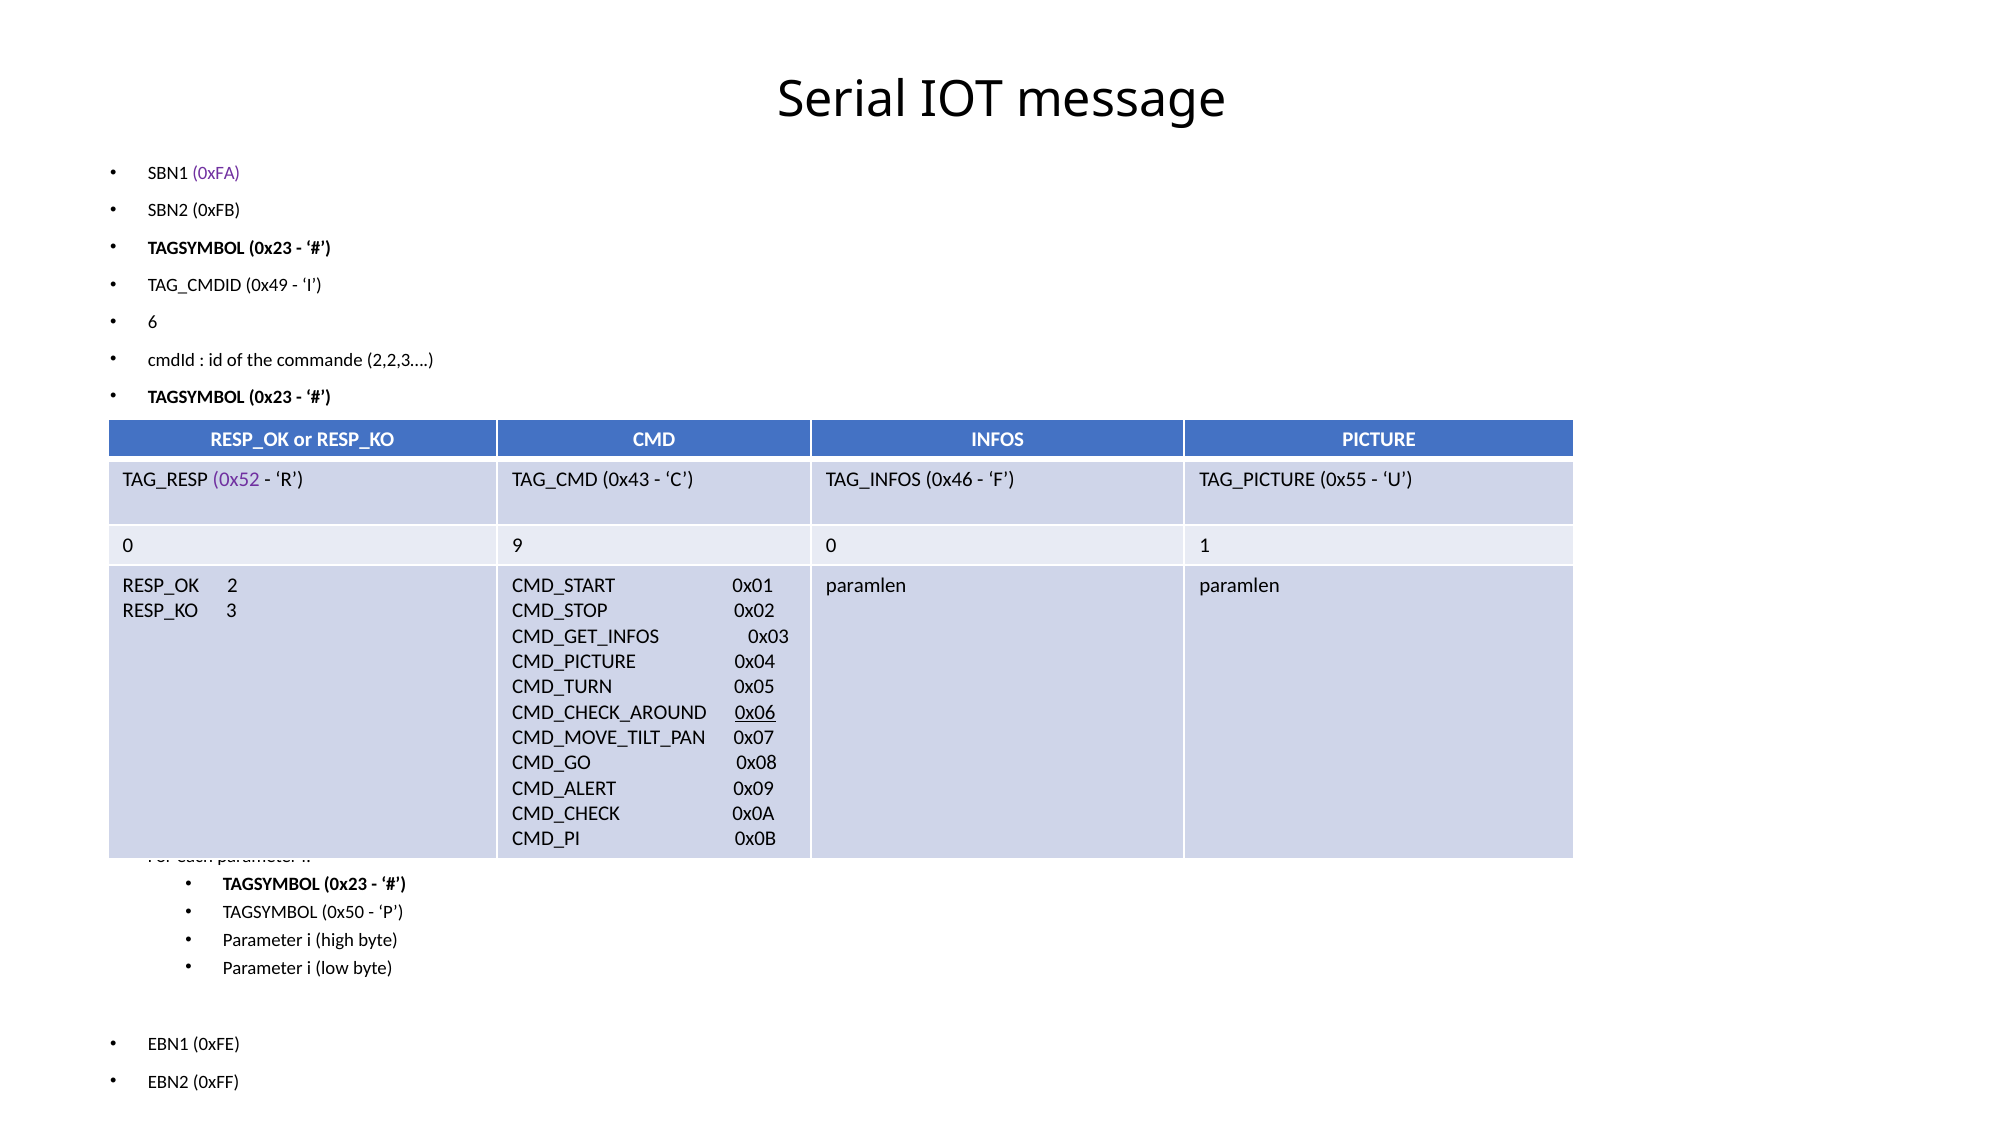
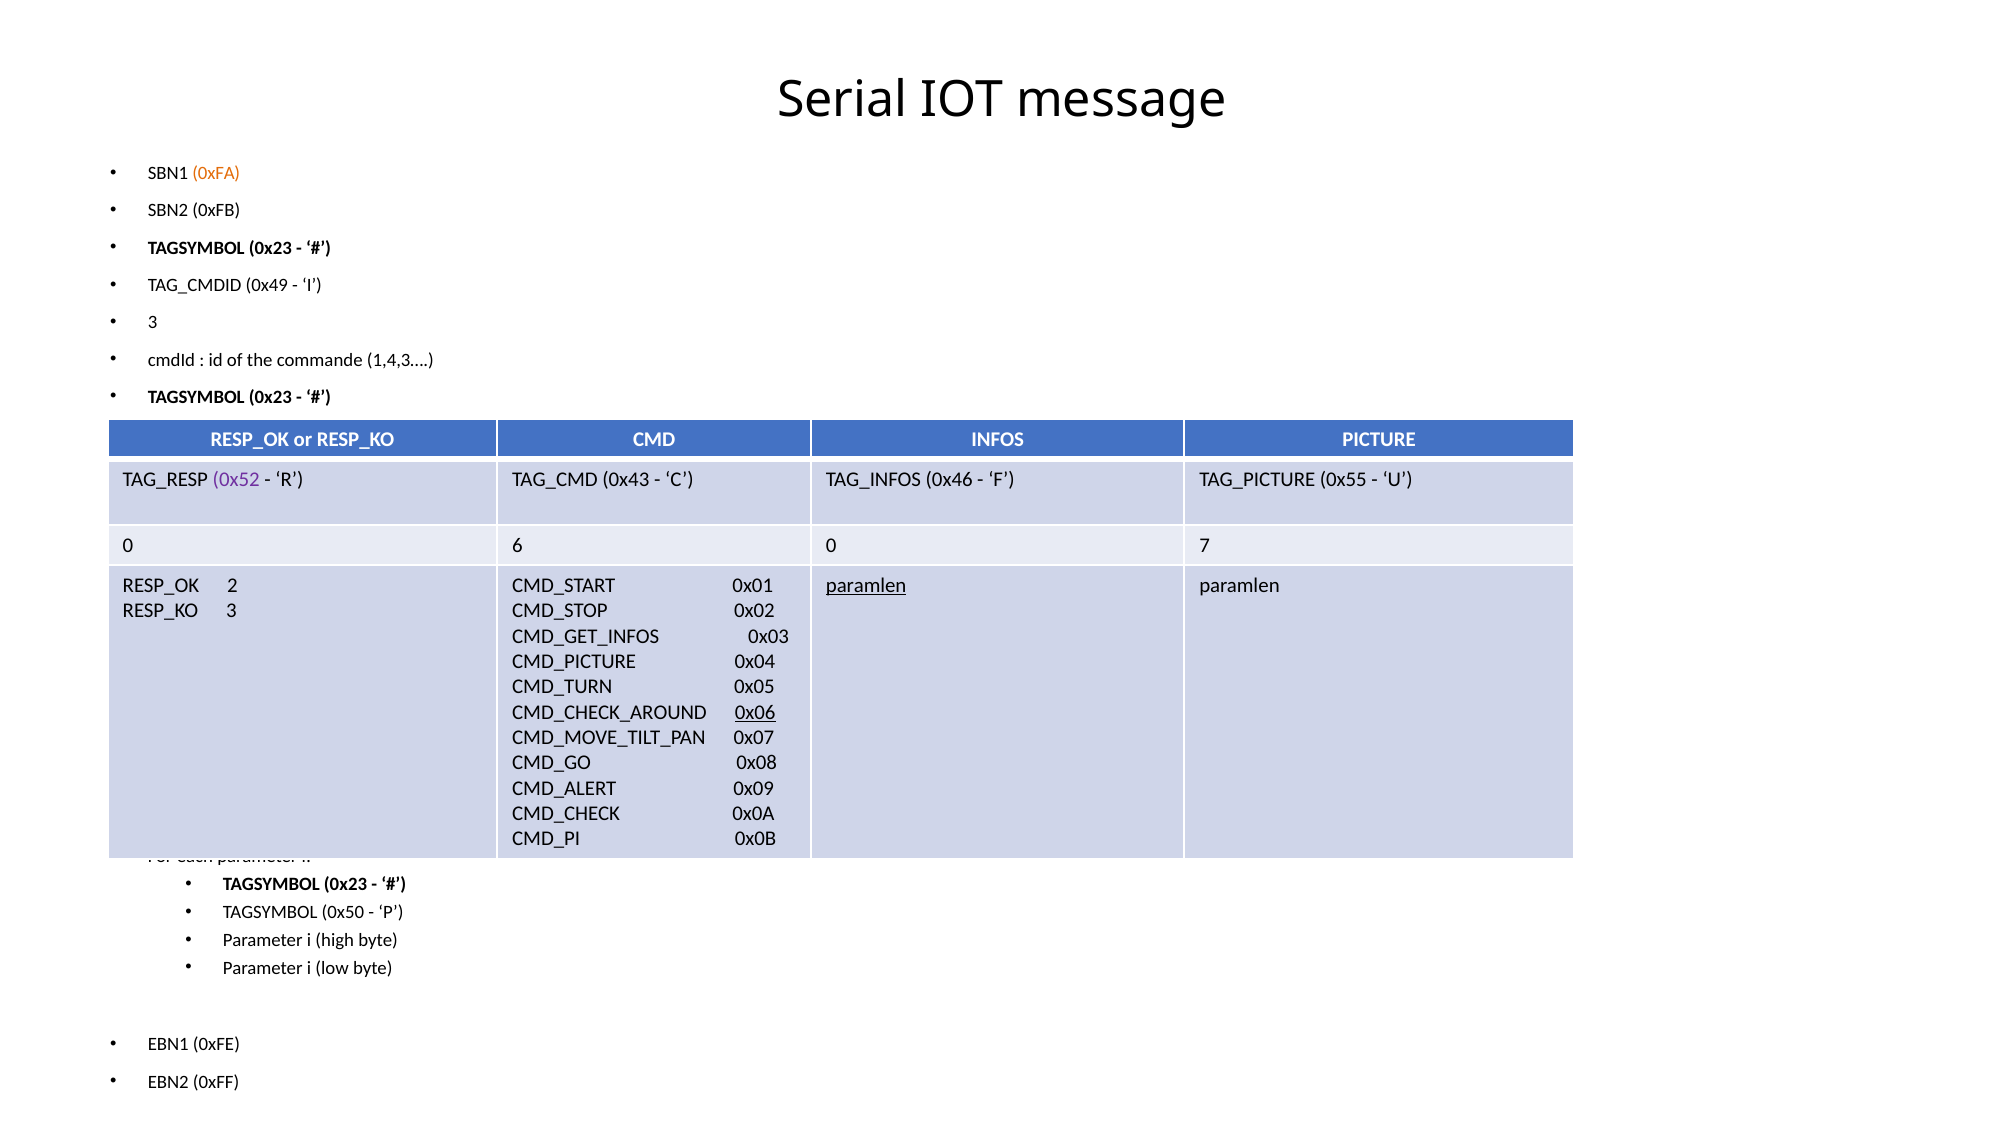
0xFA colour: purple -> orange
6 at (153, 323): 6 -> 3
2,2,3…: 2,2,3… -> 1,4,3…
9: 9 -> 6
1: 1 -> 7
paramlen at (866, 586) underline: none -> present
